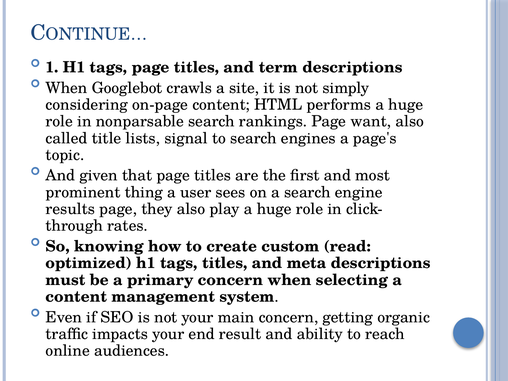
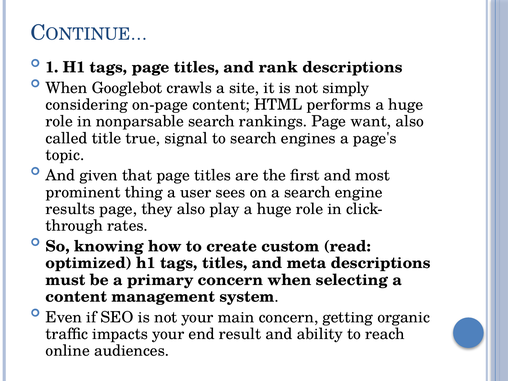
term: term -> rank
lists: lists -> true
